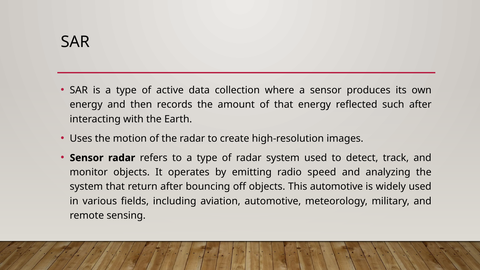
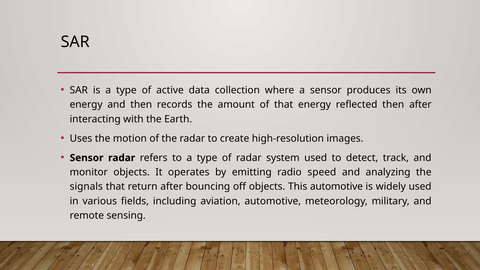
reflected such: such -> then
system at (86, 187): system -> signals
